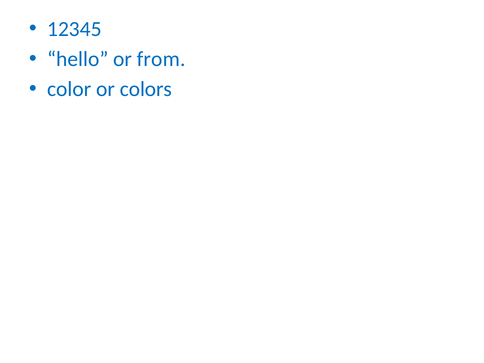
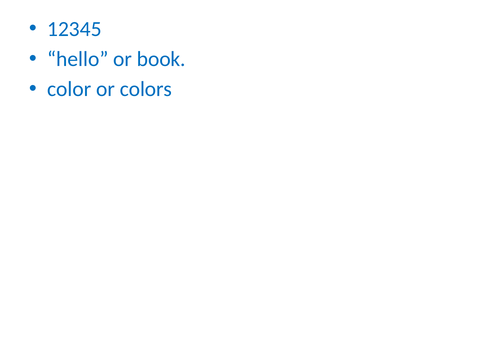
from: from -> book
